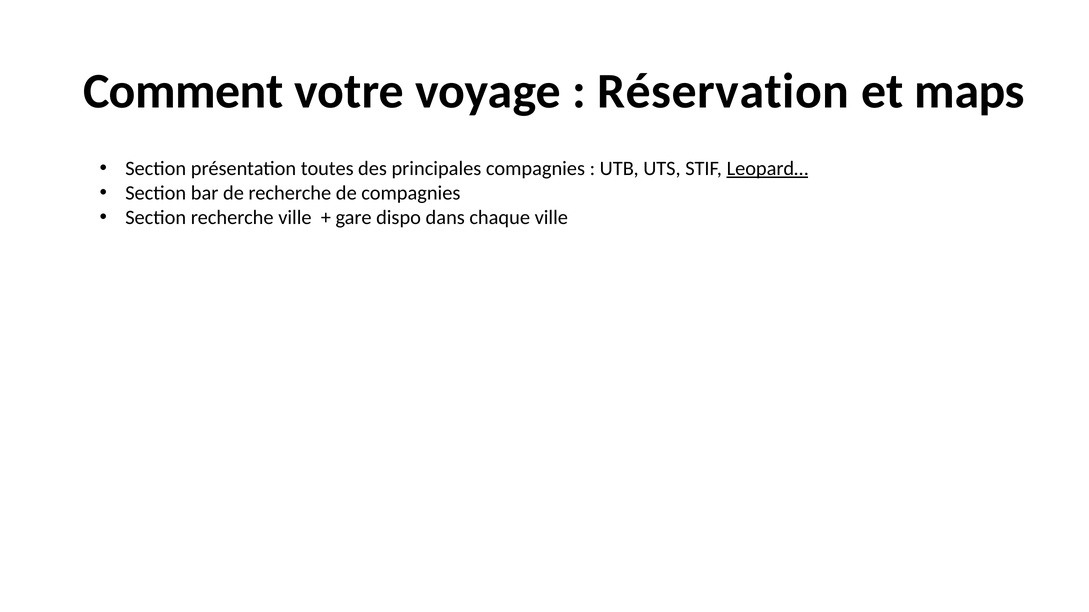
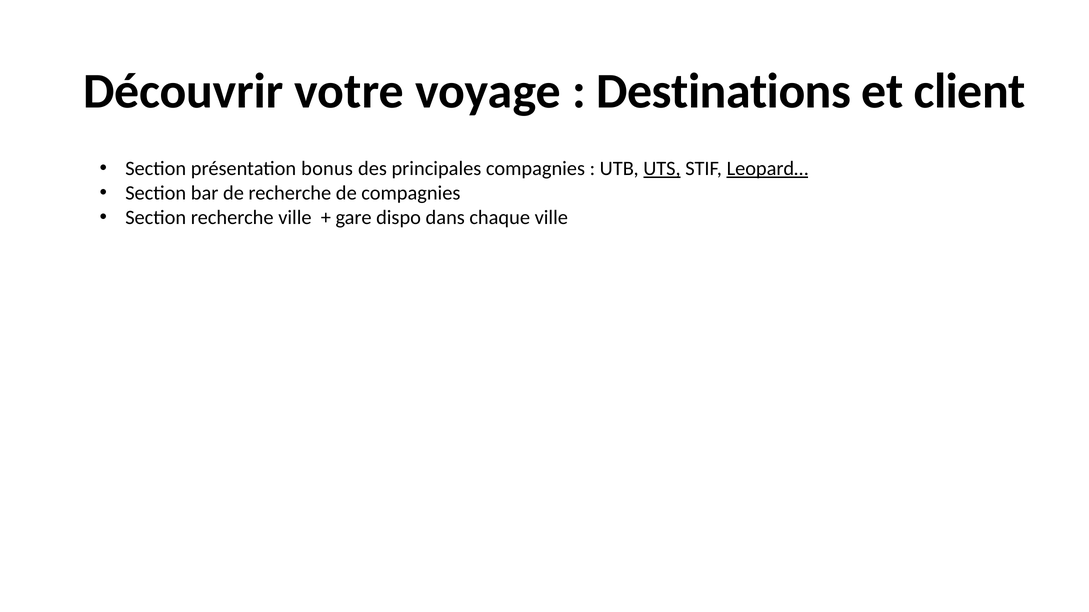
Comment: Comment -> Découvrir
Réservation: Réservation -> Destinations
maps: maps -> client
toutes: toutes -> bonus
UTS underline: none -> present
